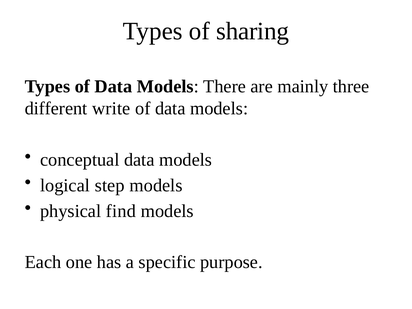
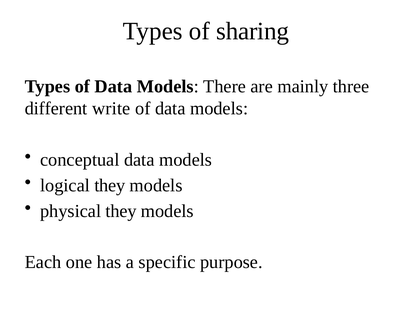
logical step: step -> they
physical find: find -> they
